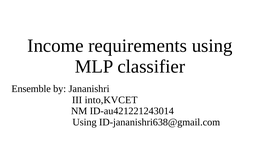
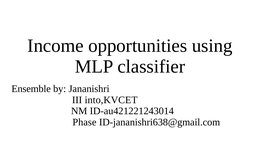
requirements: requirements -> opportunities
Using at (85, 122): Using -> Phase
